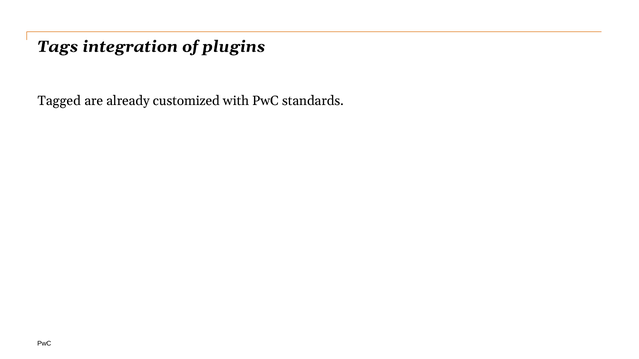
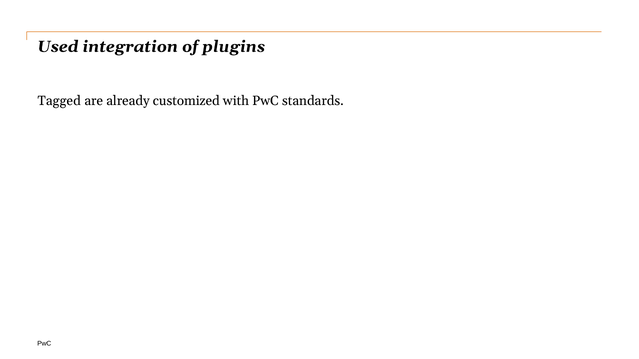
Tags: Tags -> Used
